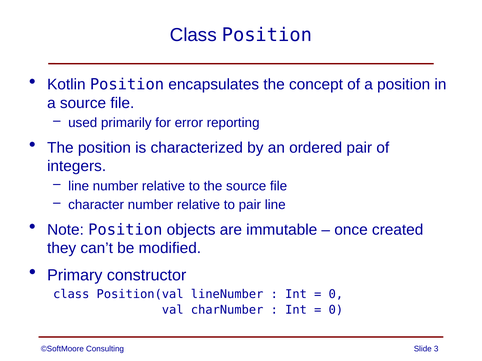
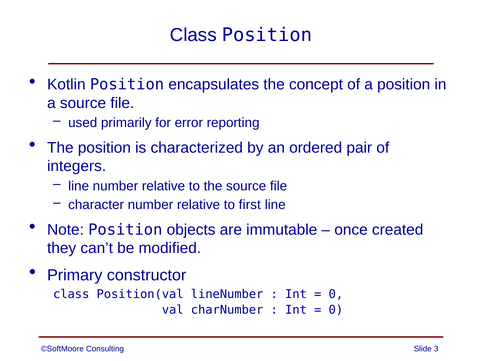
to pair: pair -> first
